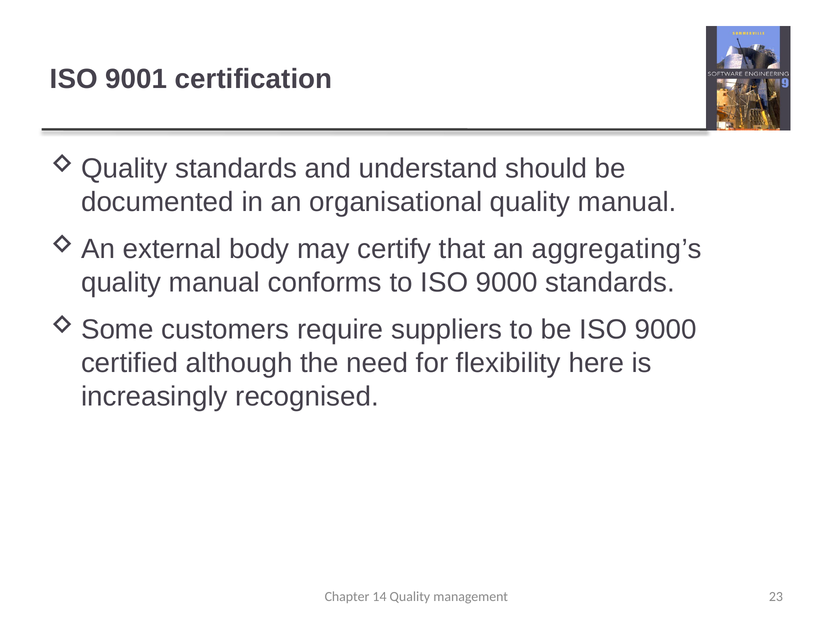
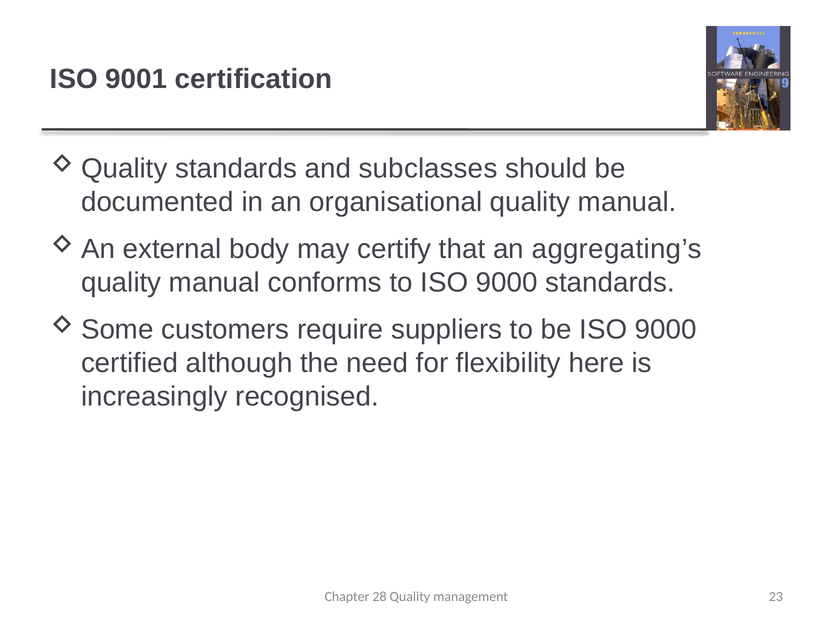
understand: understand -> subclasses
14: 14 -> 28
